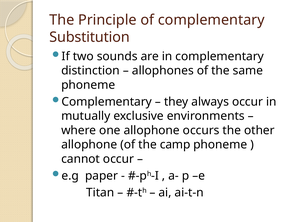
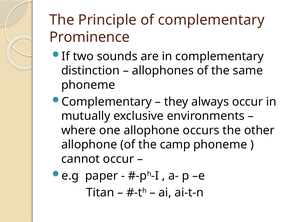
Substitution: Substitution -> Prominence
